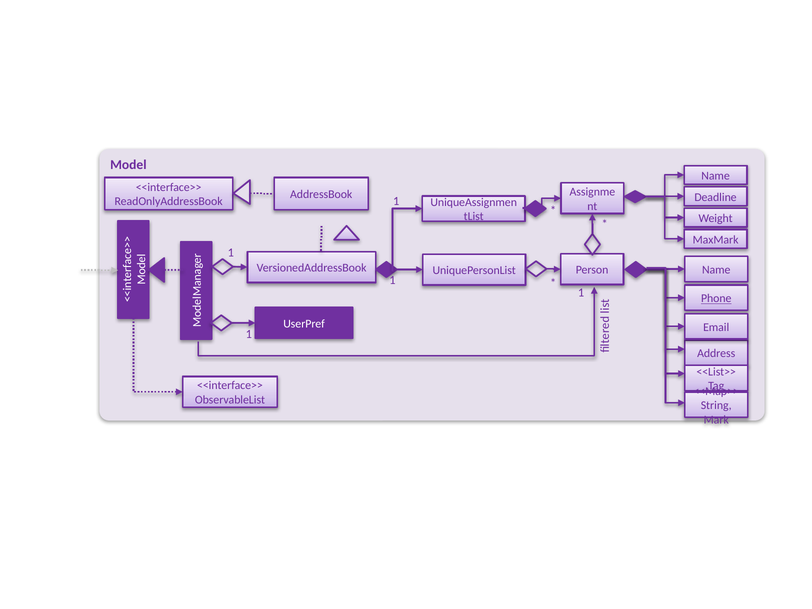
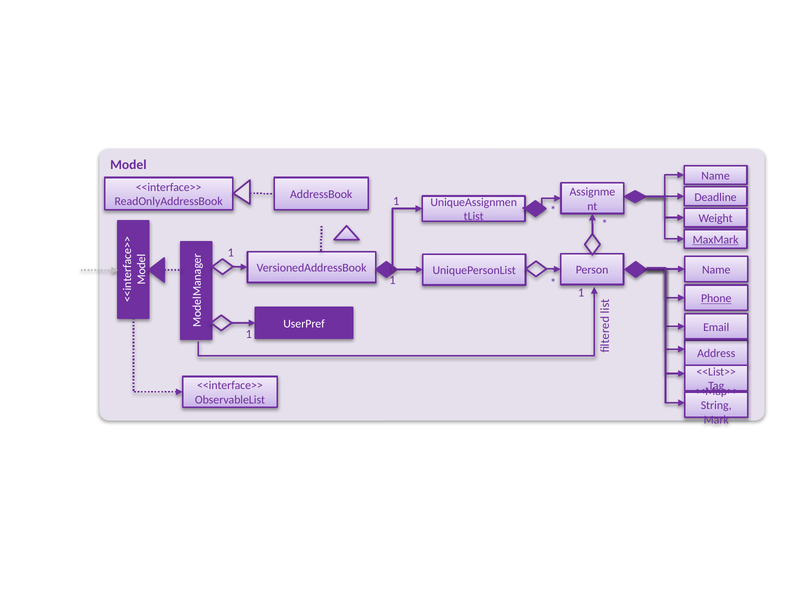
MaxMark underline: none -> present
